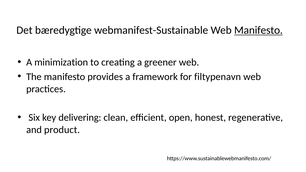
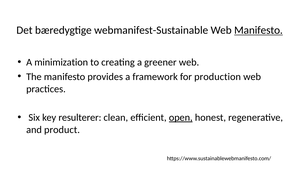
filtypenavn: filtypenavn -> production
delivering: delivering -> resulterer
open underline: none -> present
